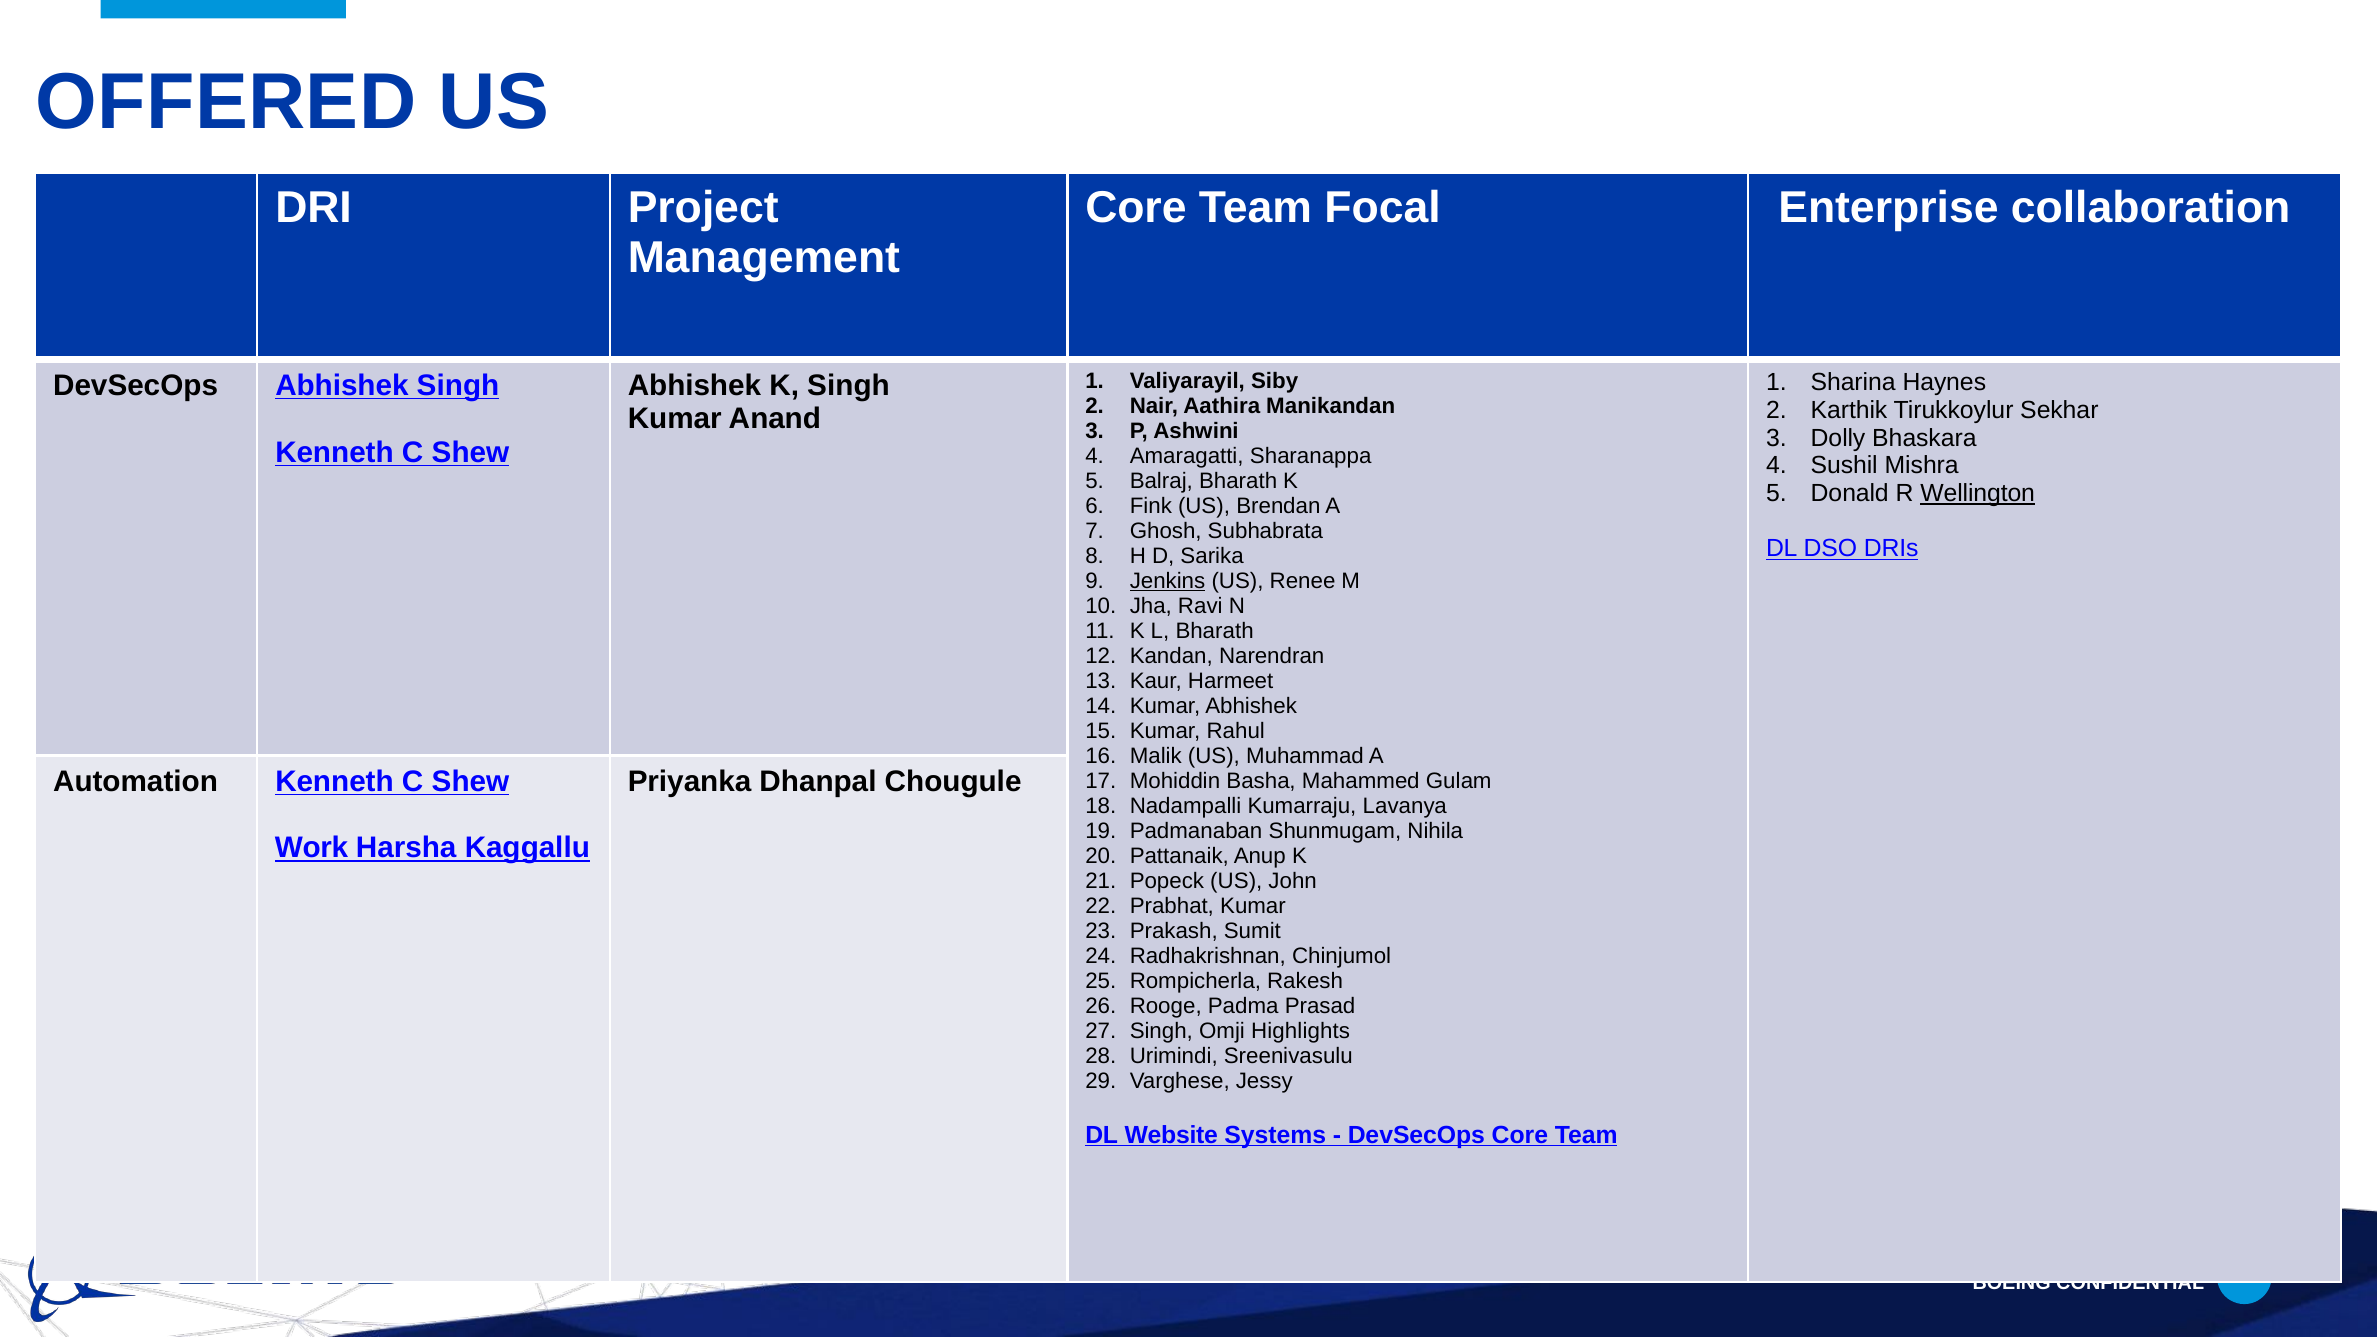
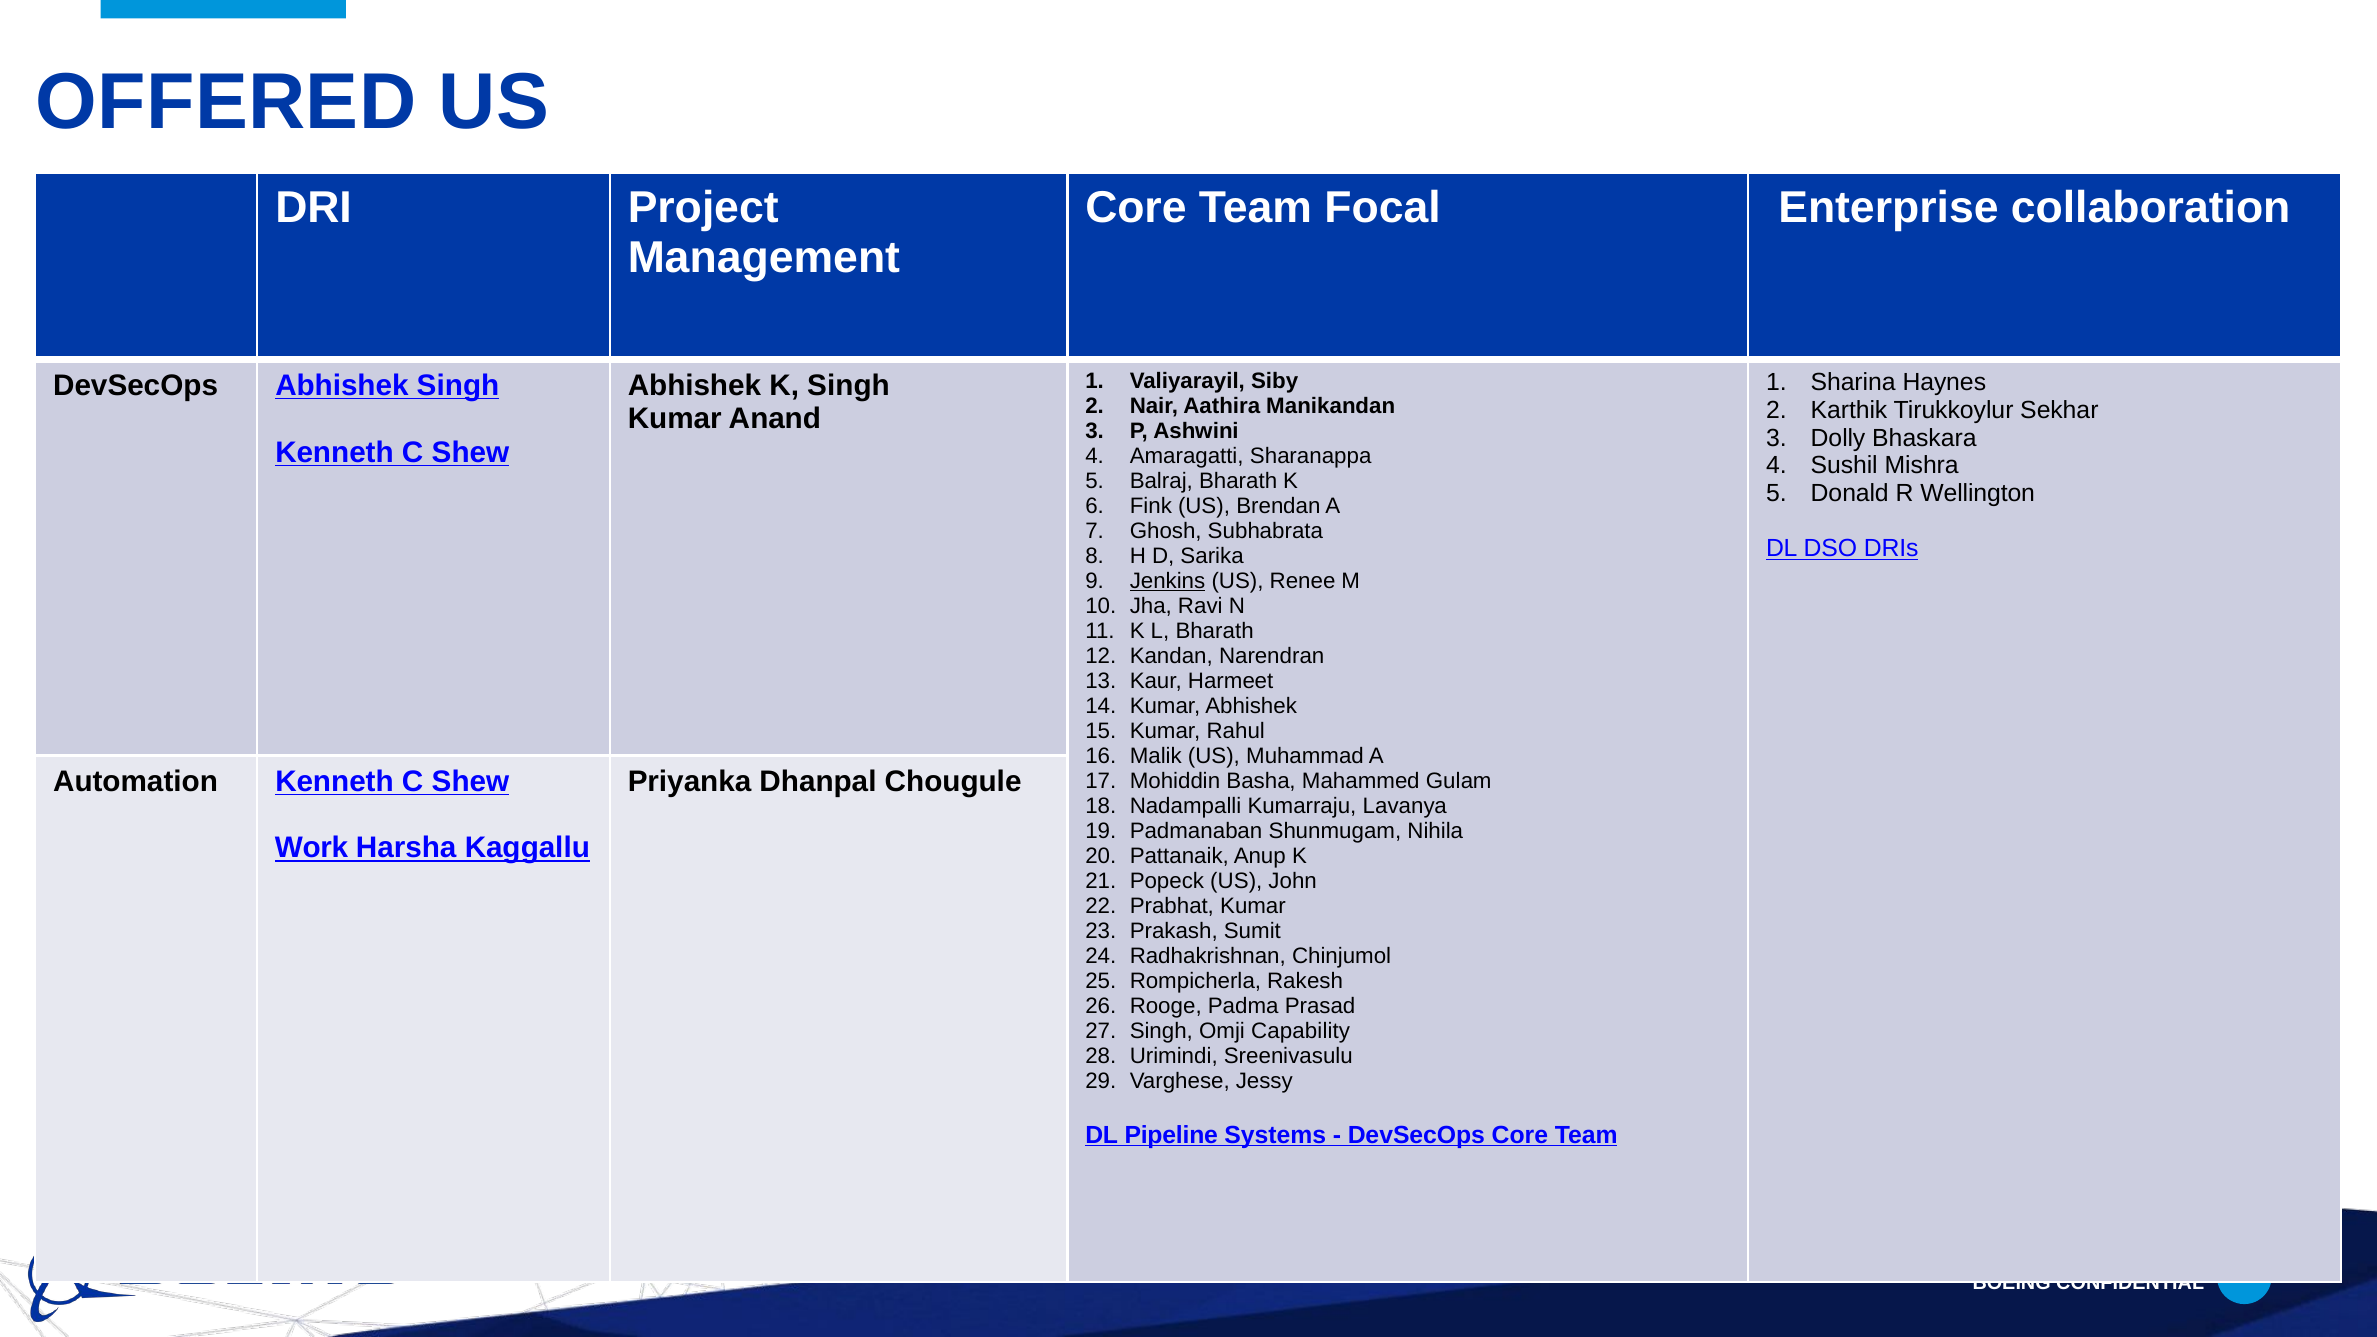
Wellington underline: present -> none
Highlights: Highlights -> Capability
Website: Website -> Pipeline
